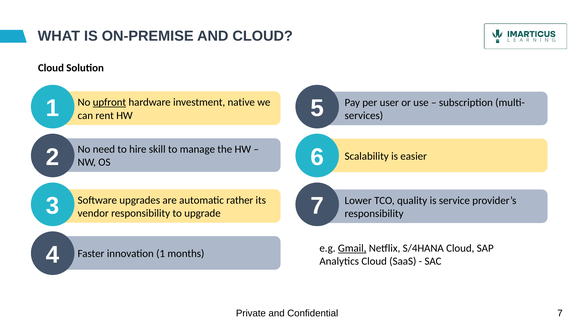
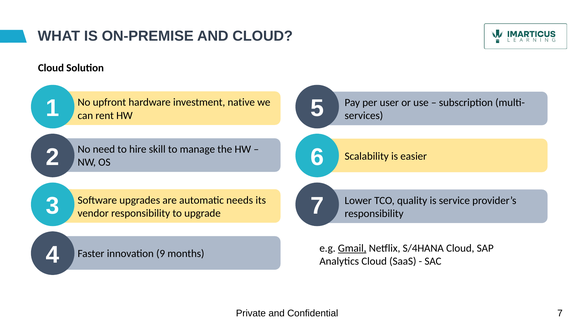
upfront underline: present -> none
rather: rather -> needs
innovation 1: 1 -> 9
